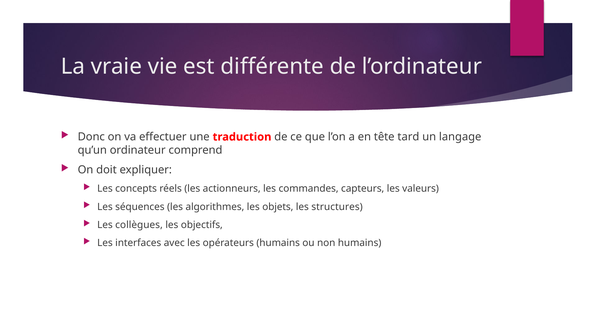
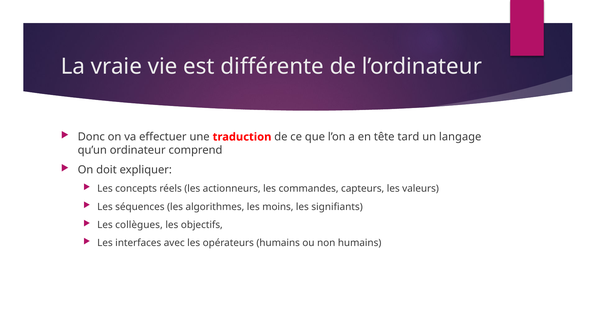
objets: objets -> moins
structures: structures -> signifiants
